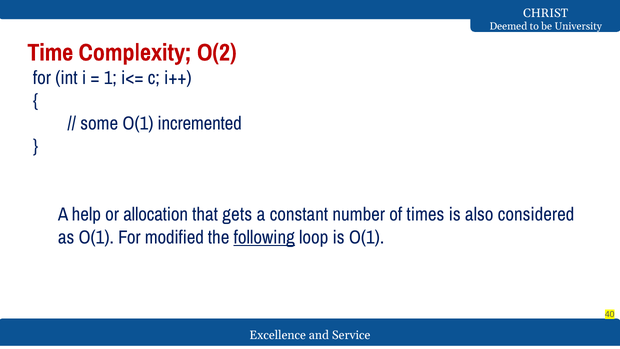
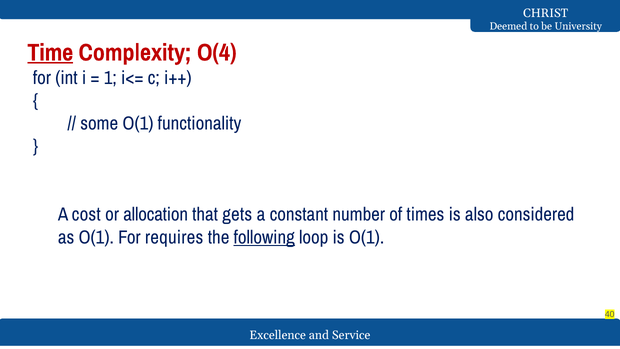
Time underline: none -> present
O(2: O(2 -> O(4
incremented: incremented -> functionality
help: help -> cost
modified: modified -> requires
